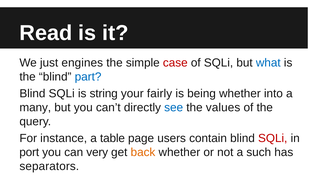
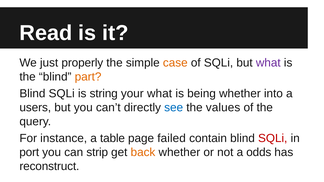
engines: engines -> properly
case colour: red -> orange
what at (268, 63) colour: blue -> purple
part colour: blue -> orange
your fairly: fairly -> what
many: many -> users
users: users -> failed
very: very -> strip
such: such -> odds
separators: separators -> reconstruct
